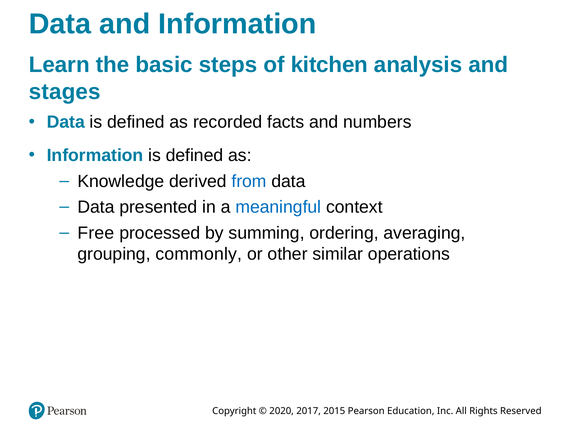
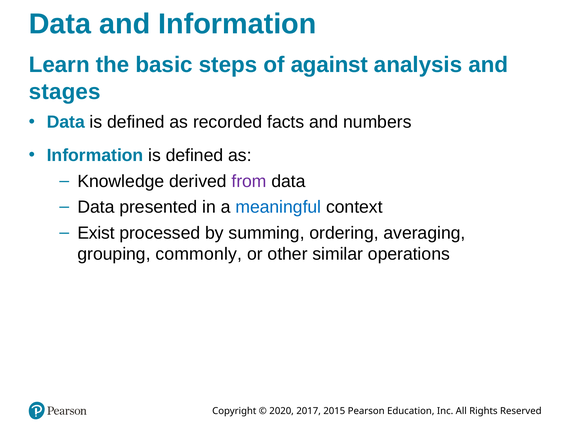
kitchen: kitchen -> against
from colour: blue -> purple
Free: Free -> Exist
